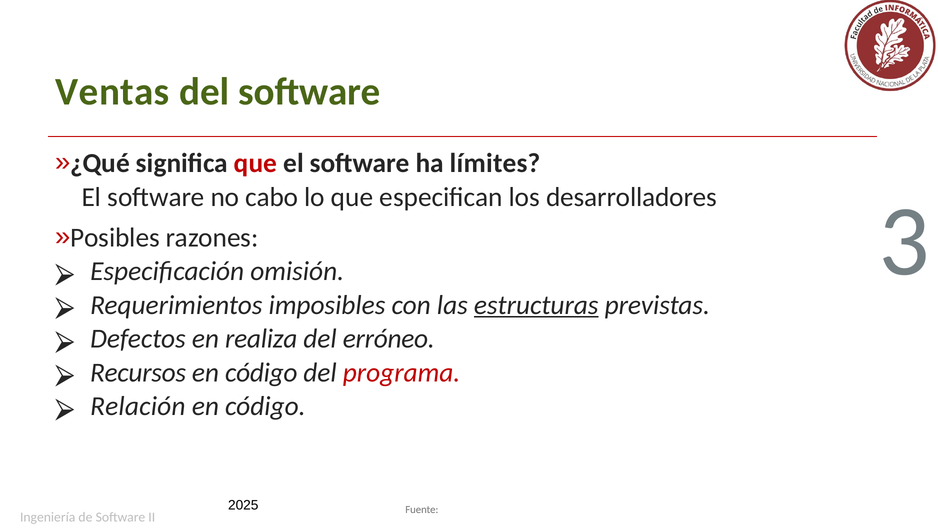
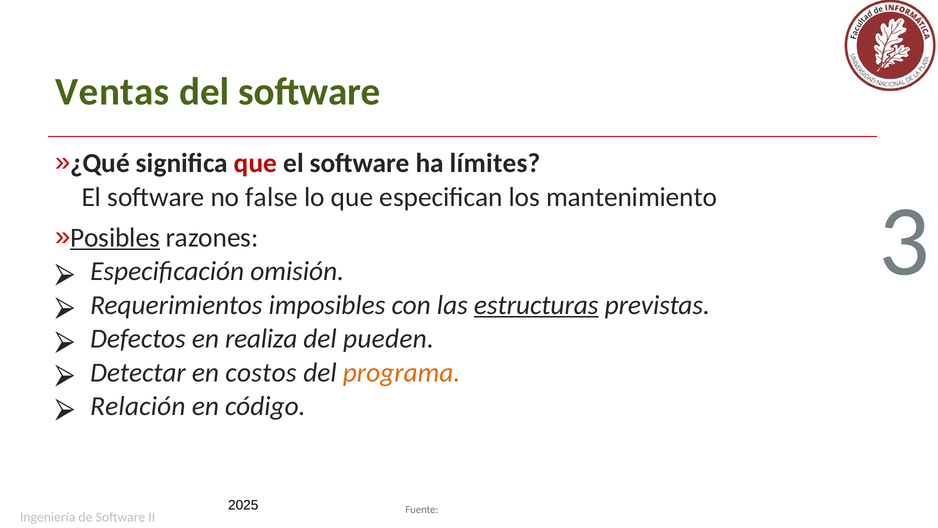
cabo: cabo -> false
desarrolladores: desarrolladores -> mantenimiento
Posibles underline: none -> present
erróneo: erróneo -> pueden
Recursos: Recursos -> Detectar
código at (261, 372): código -> costos
programa colour: red -> orange
